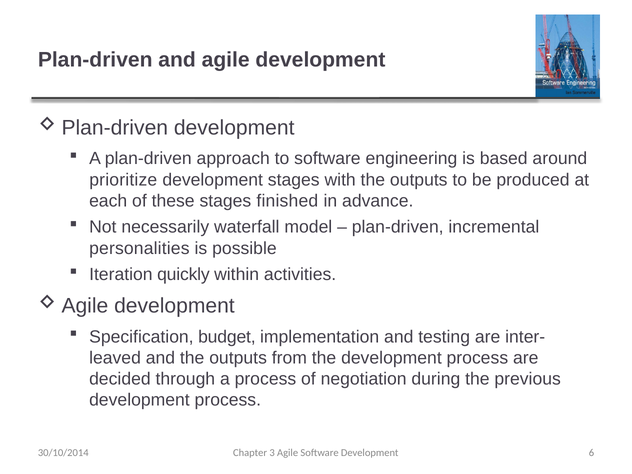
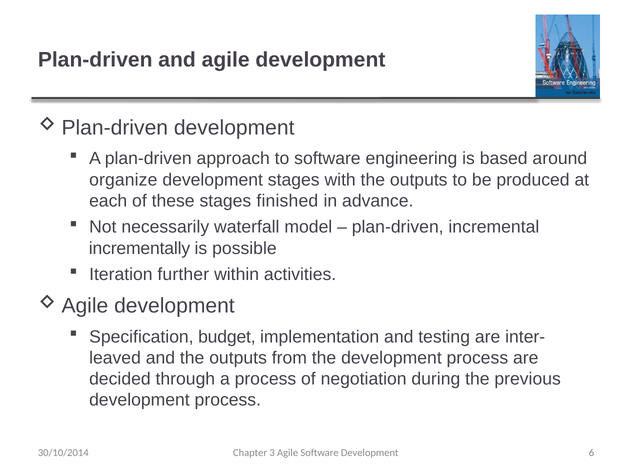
prioritize: prioritize -> organize
personalities: personalities -> incrementally
quickly: quickly -> further
